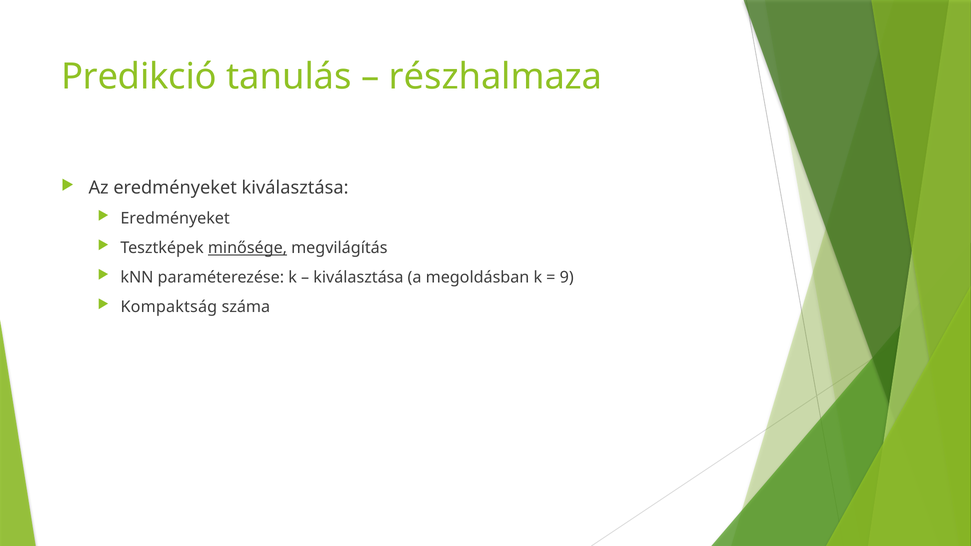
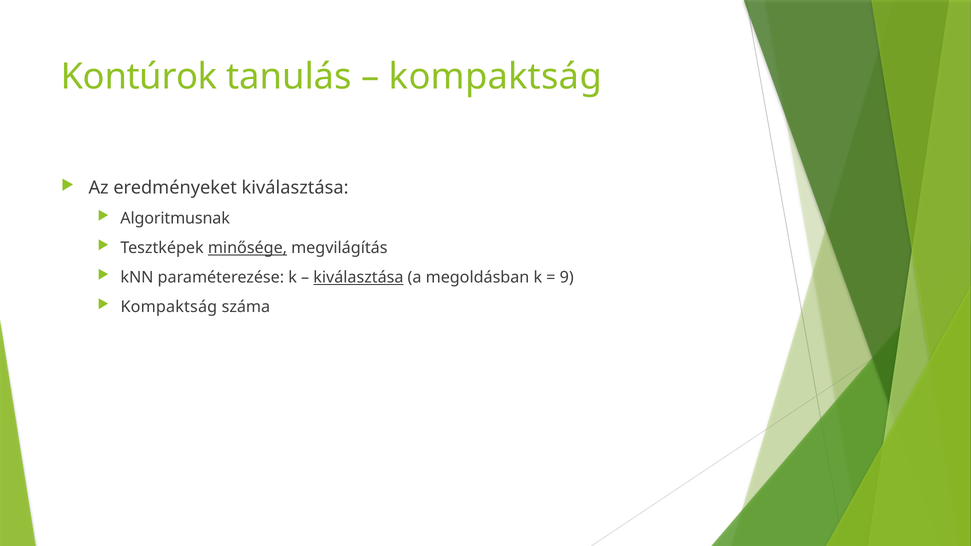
Predikció: Predikció -> Kontúrok
részhalmaza at (496, 77): részhalmaza -> kompaktság
Eredményeket at (175, 219): Eredményeket -> Algoritmusnak
kiválasztása at (358, 278) underline: none -> present
